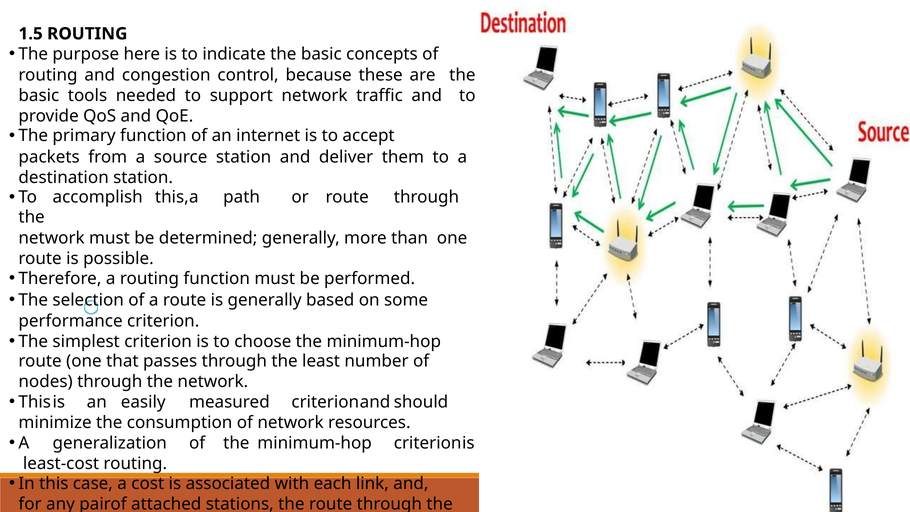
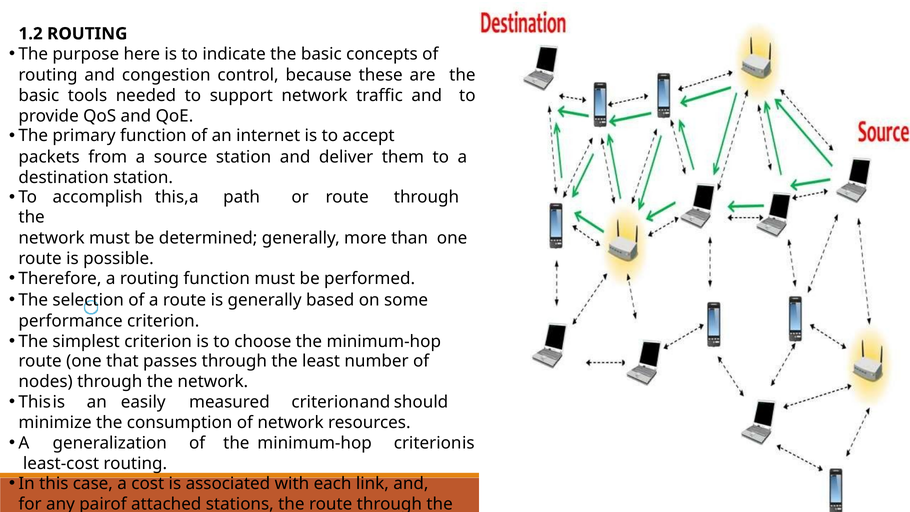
1.5: 1.5 -> 1.2
